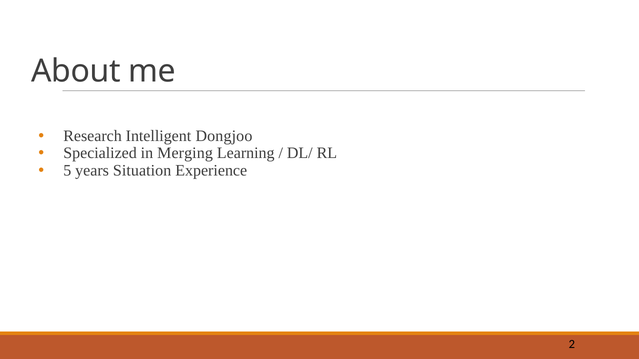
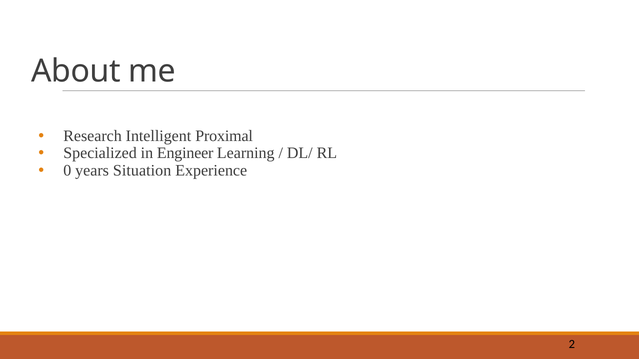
Dongjoo: Dongjoo -> Proximal
Merging: Merging -> Engineer
5: 5 -> 0
